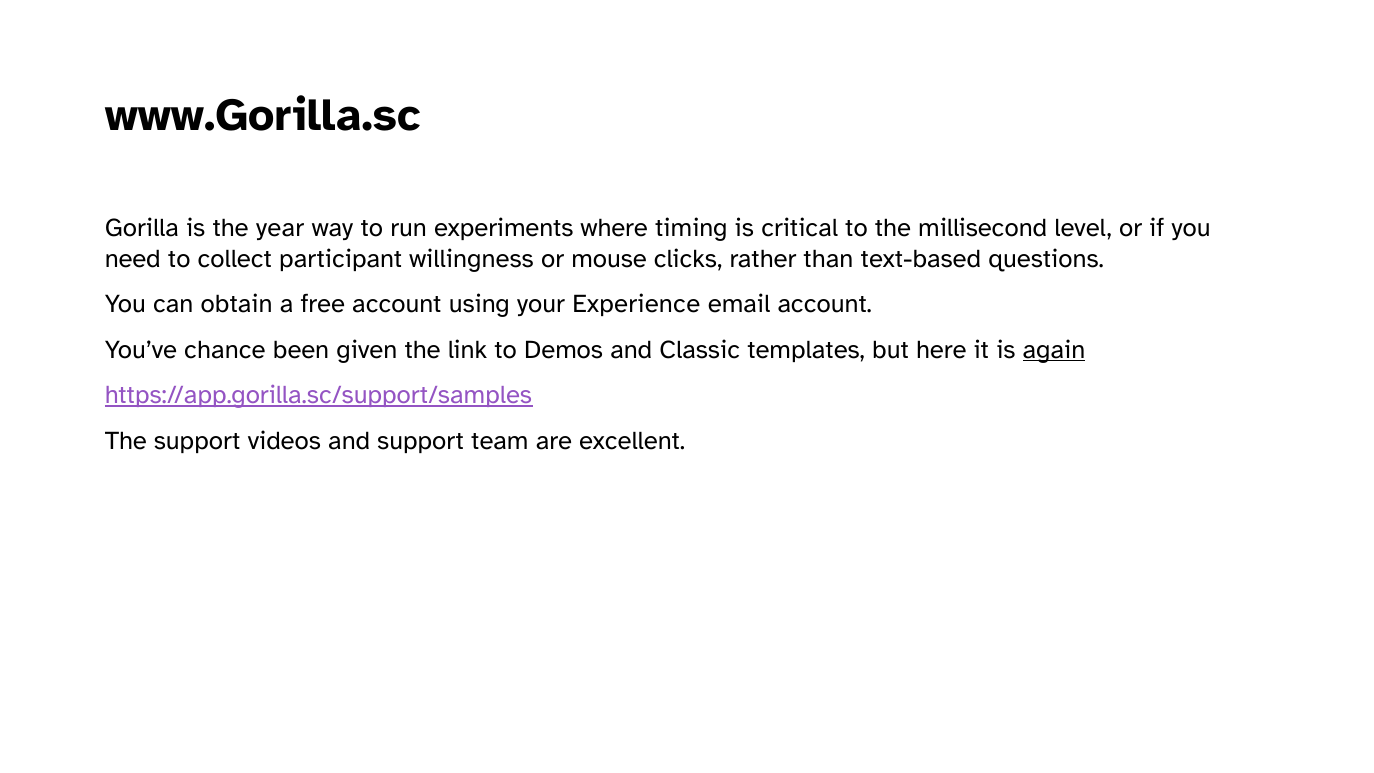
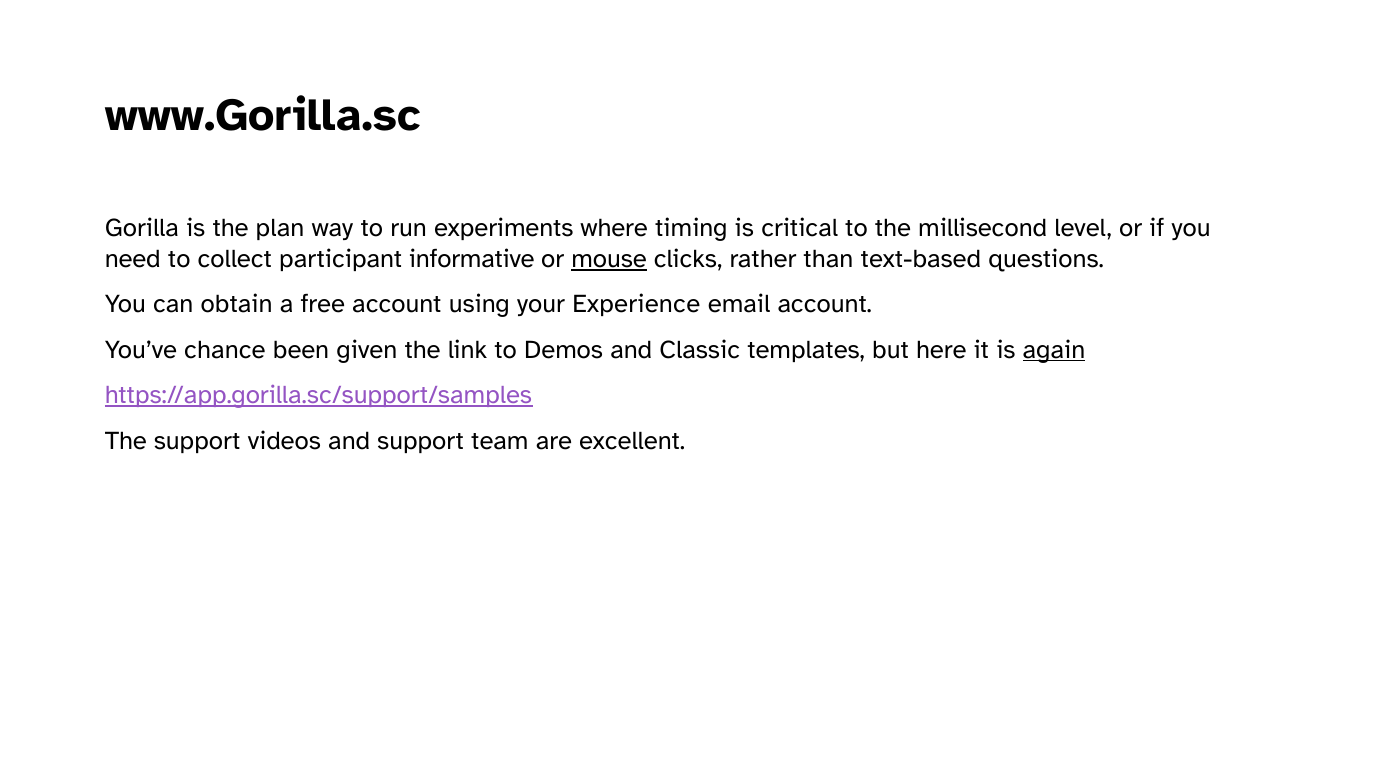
year: year -> plan
willingness: willingness -> informative
mouse underline: none -> present
